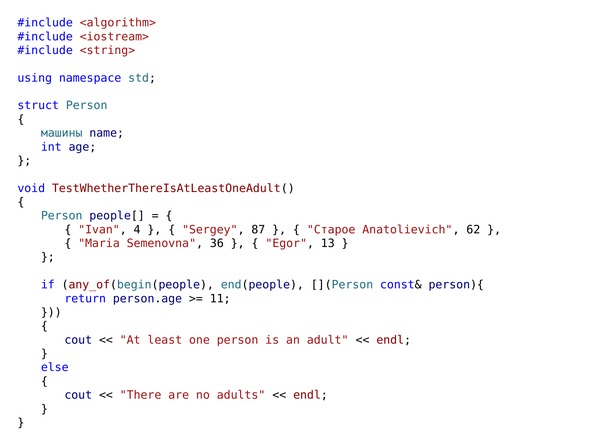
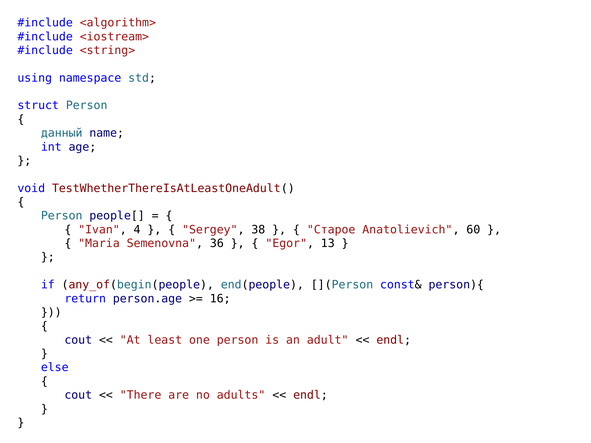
машины: машины -> данный
87: 87 -> 38
62: 62 -> 60
11: 11 -> 16
